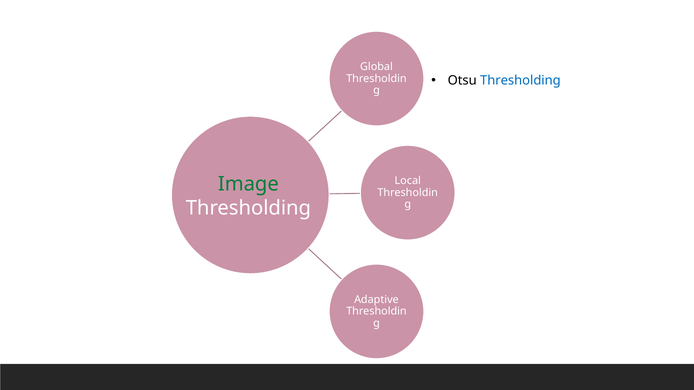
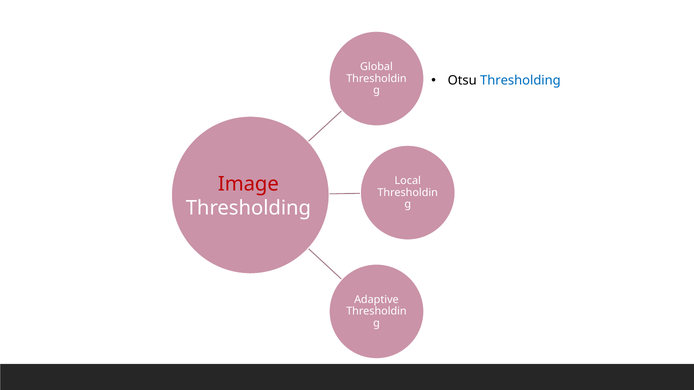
Image colour: green -> red
